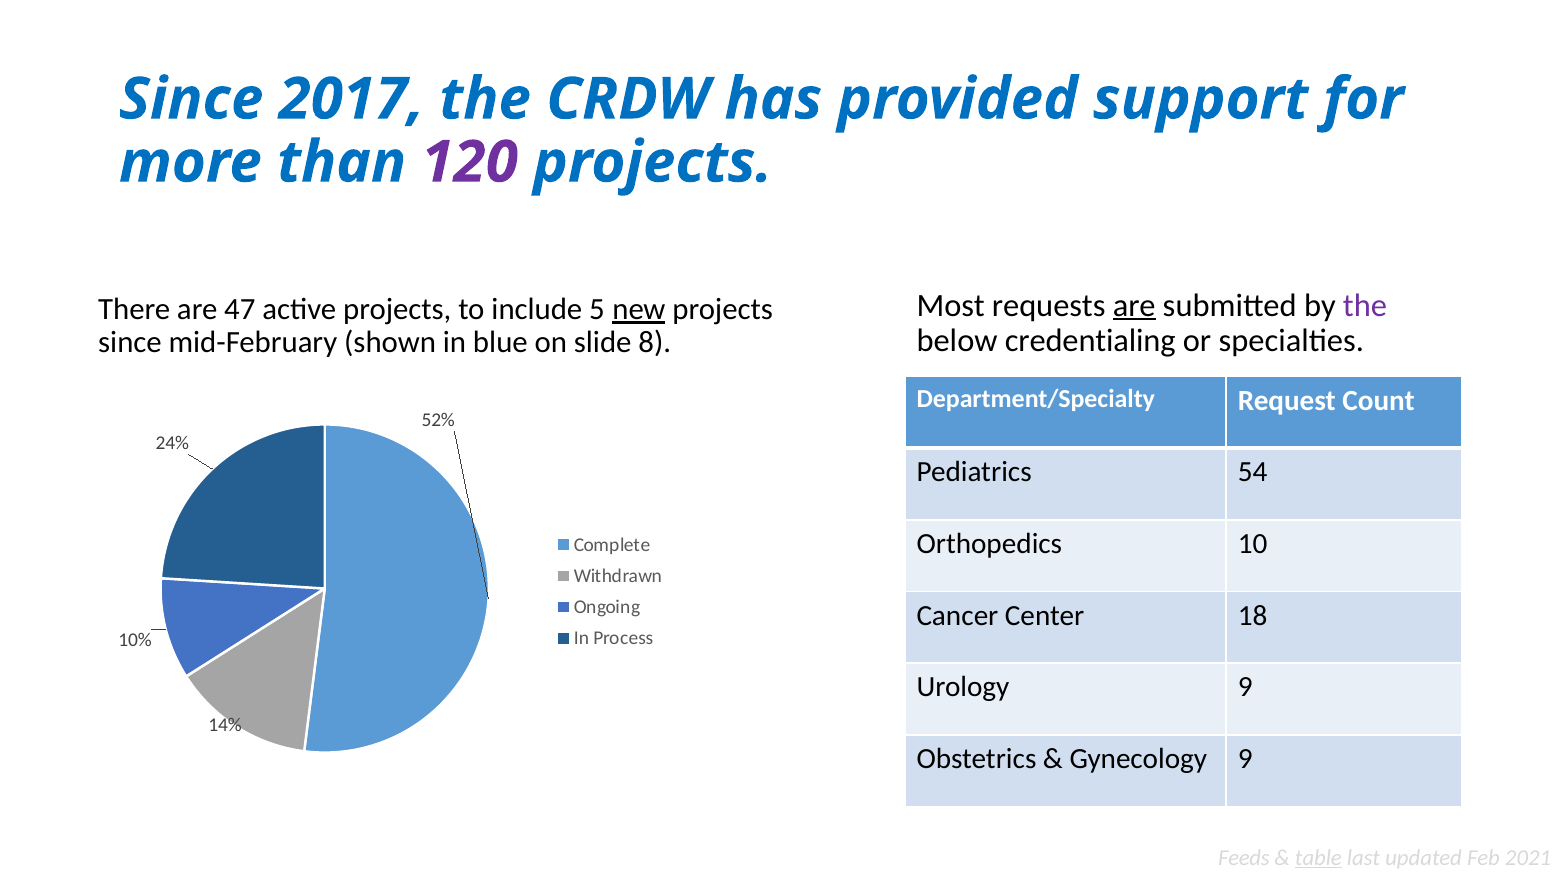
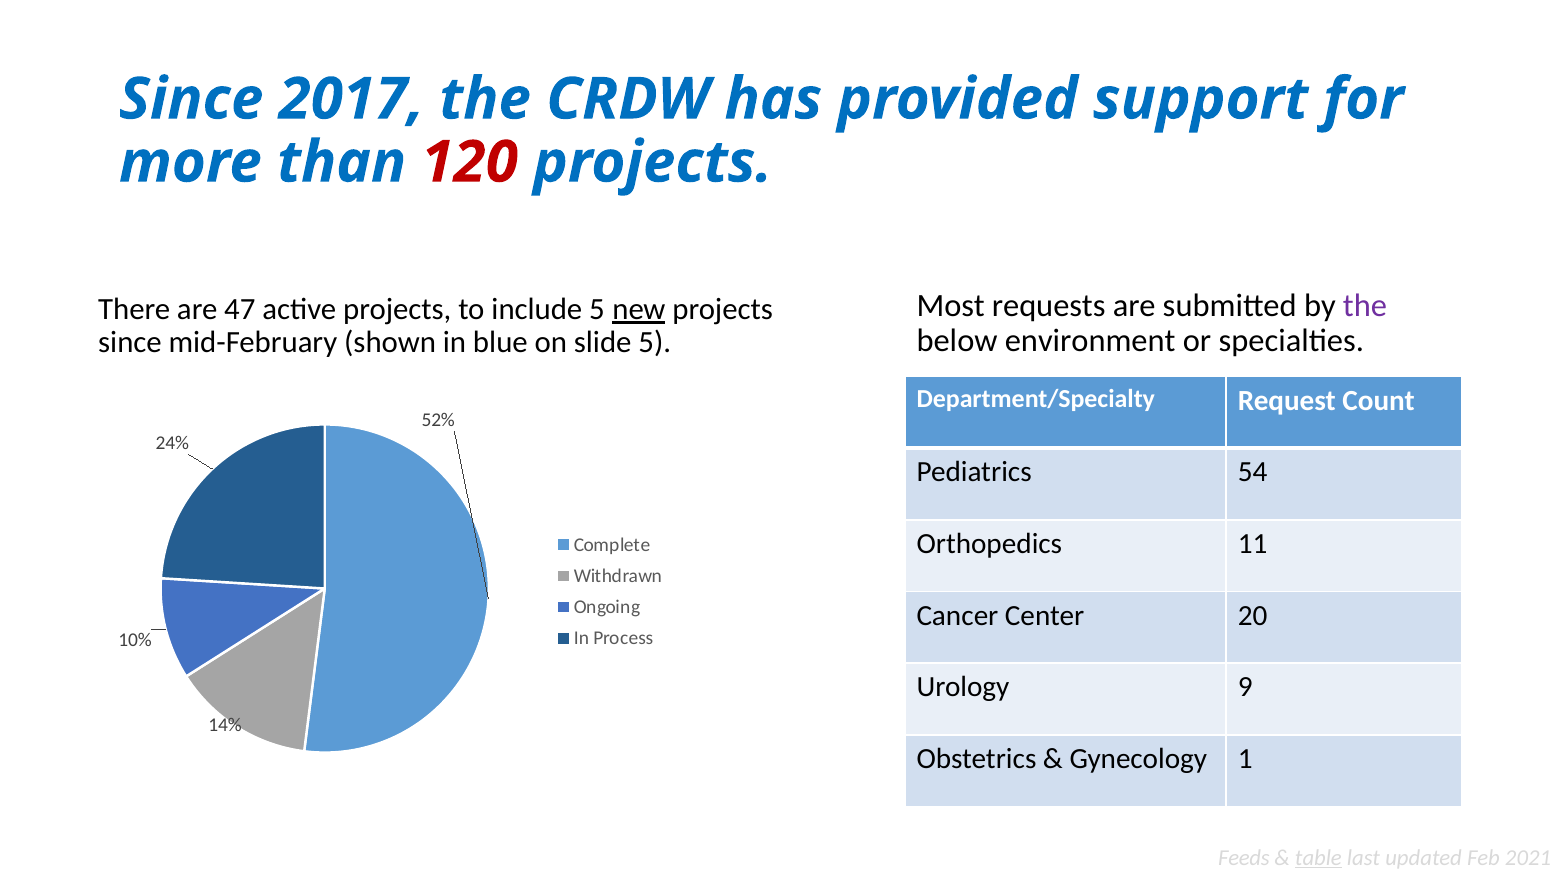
120 colour: purple -> red
are at (1134, 305) underline: present -> none
credentialing: credentialing -> environment
slide 8: 8 -> 5
10: 10 -> 11
18: 18 -> 20
Gynecology 9: 9 -> 1
